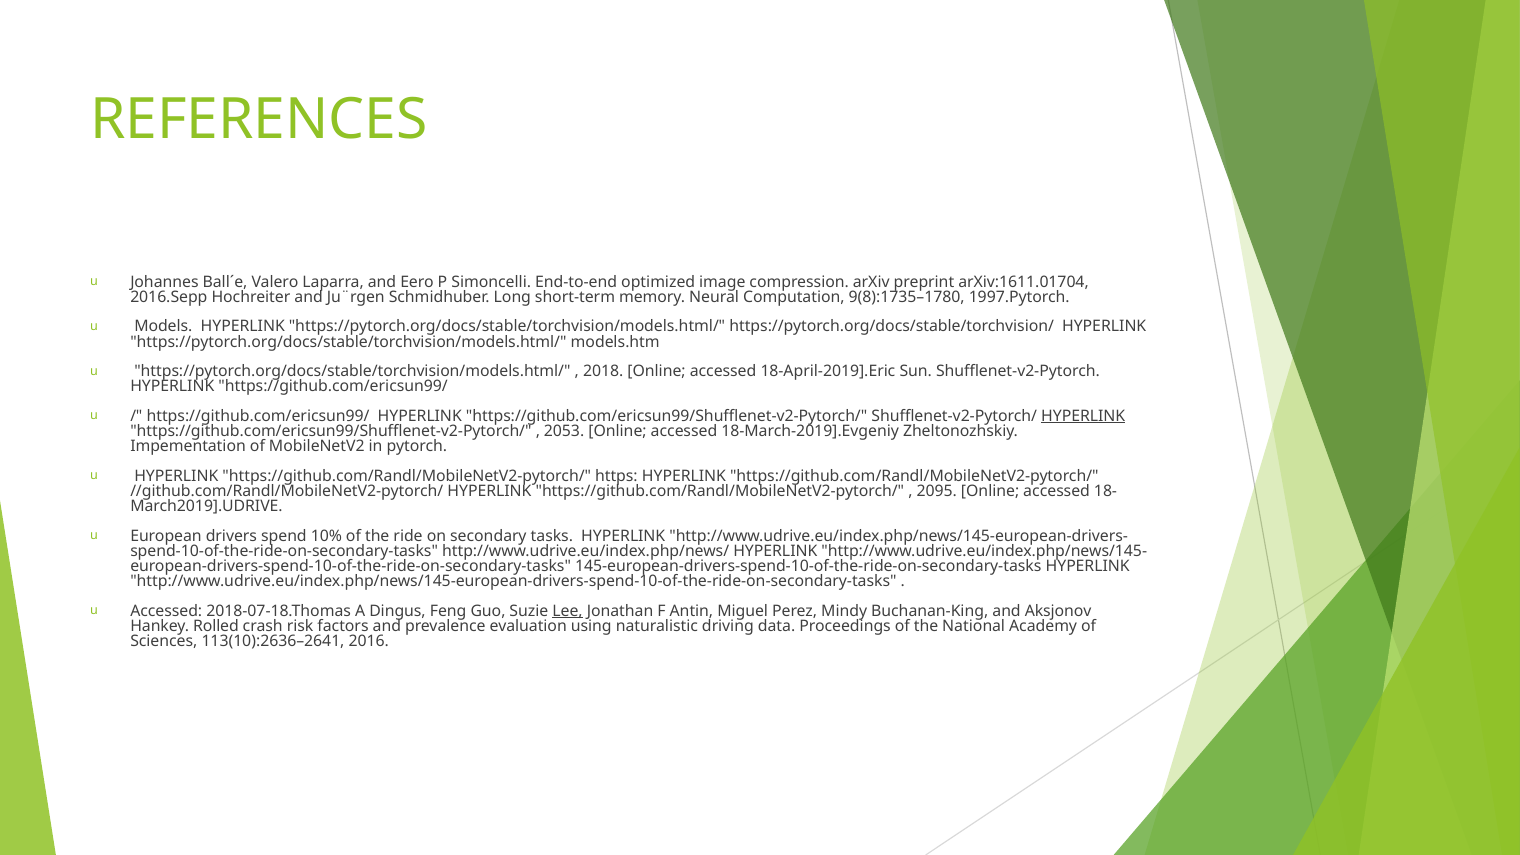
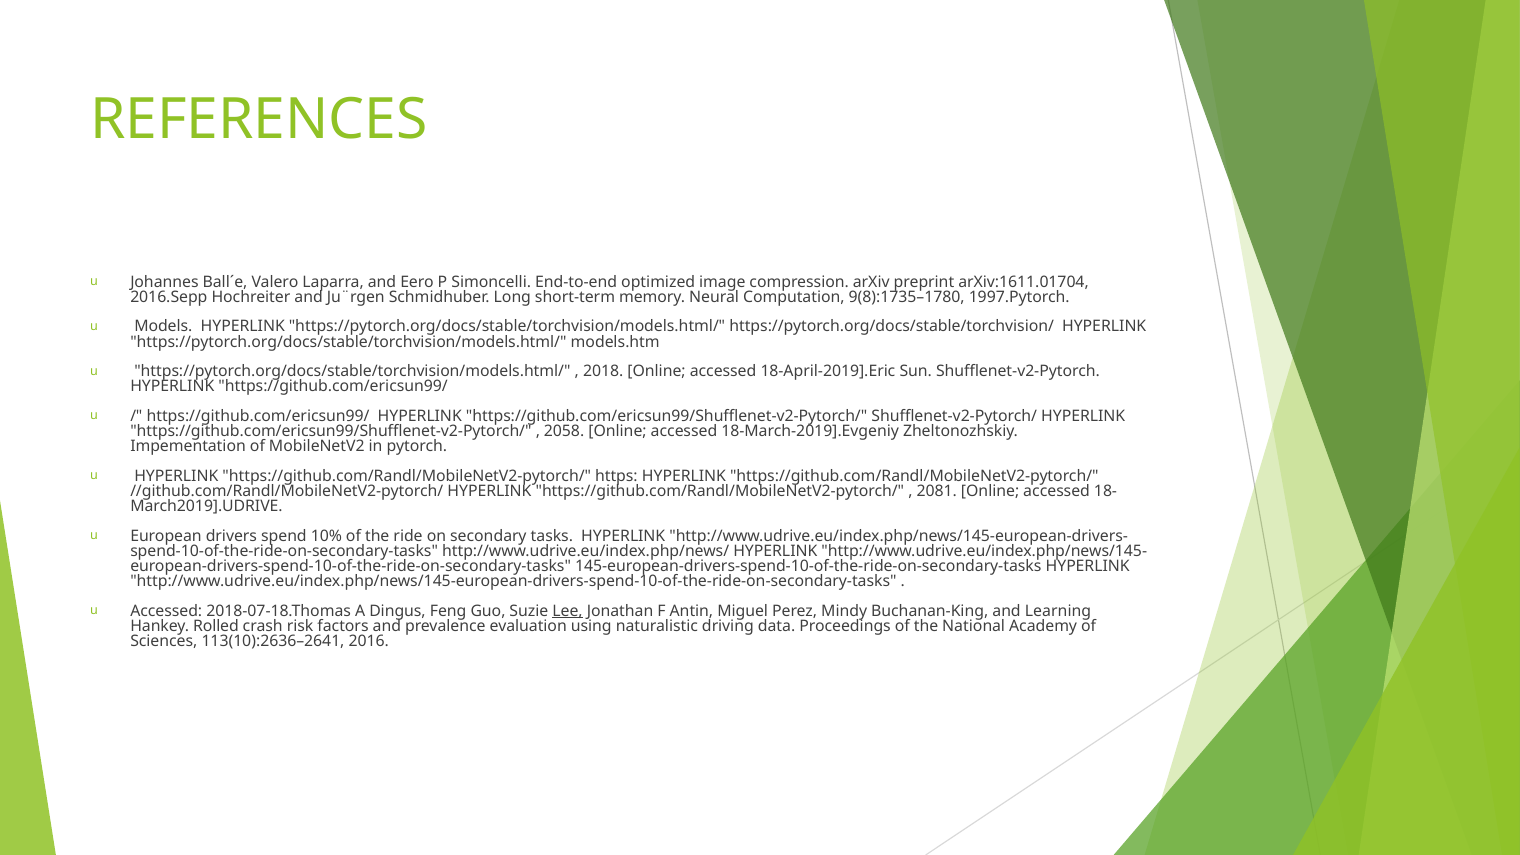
HYPERLINK at (1083, 416) underline: present -> none
2053: 2053 -> 2058
2095: 2095 -> 2081
Aksjonov: Aksjonov -> Learning
